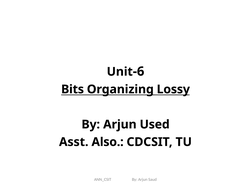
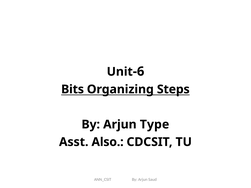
Lossy: Lossy -> Steps
Used: Used -> Type
